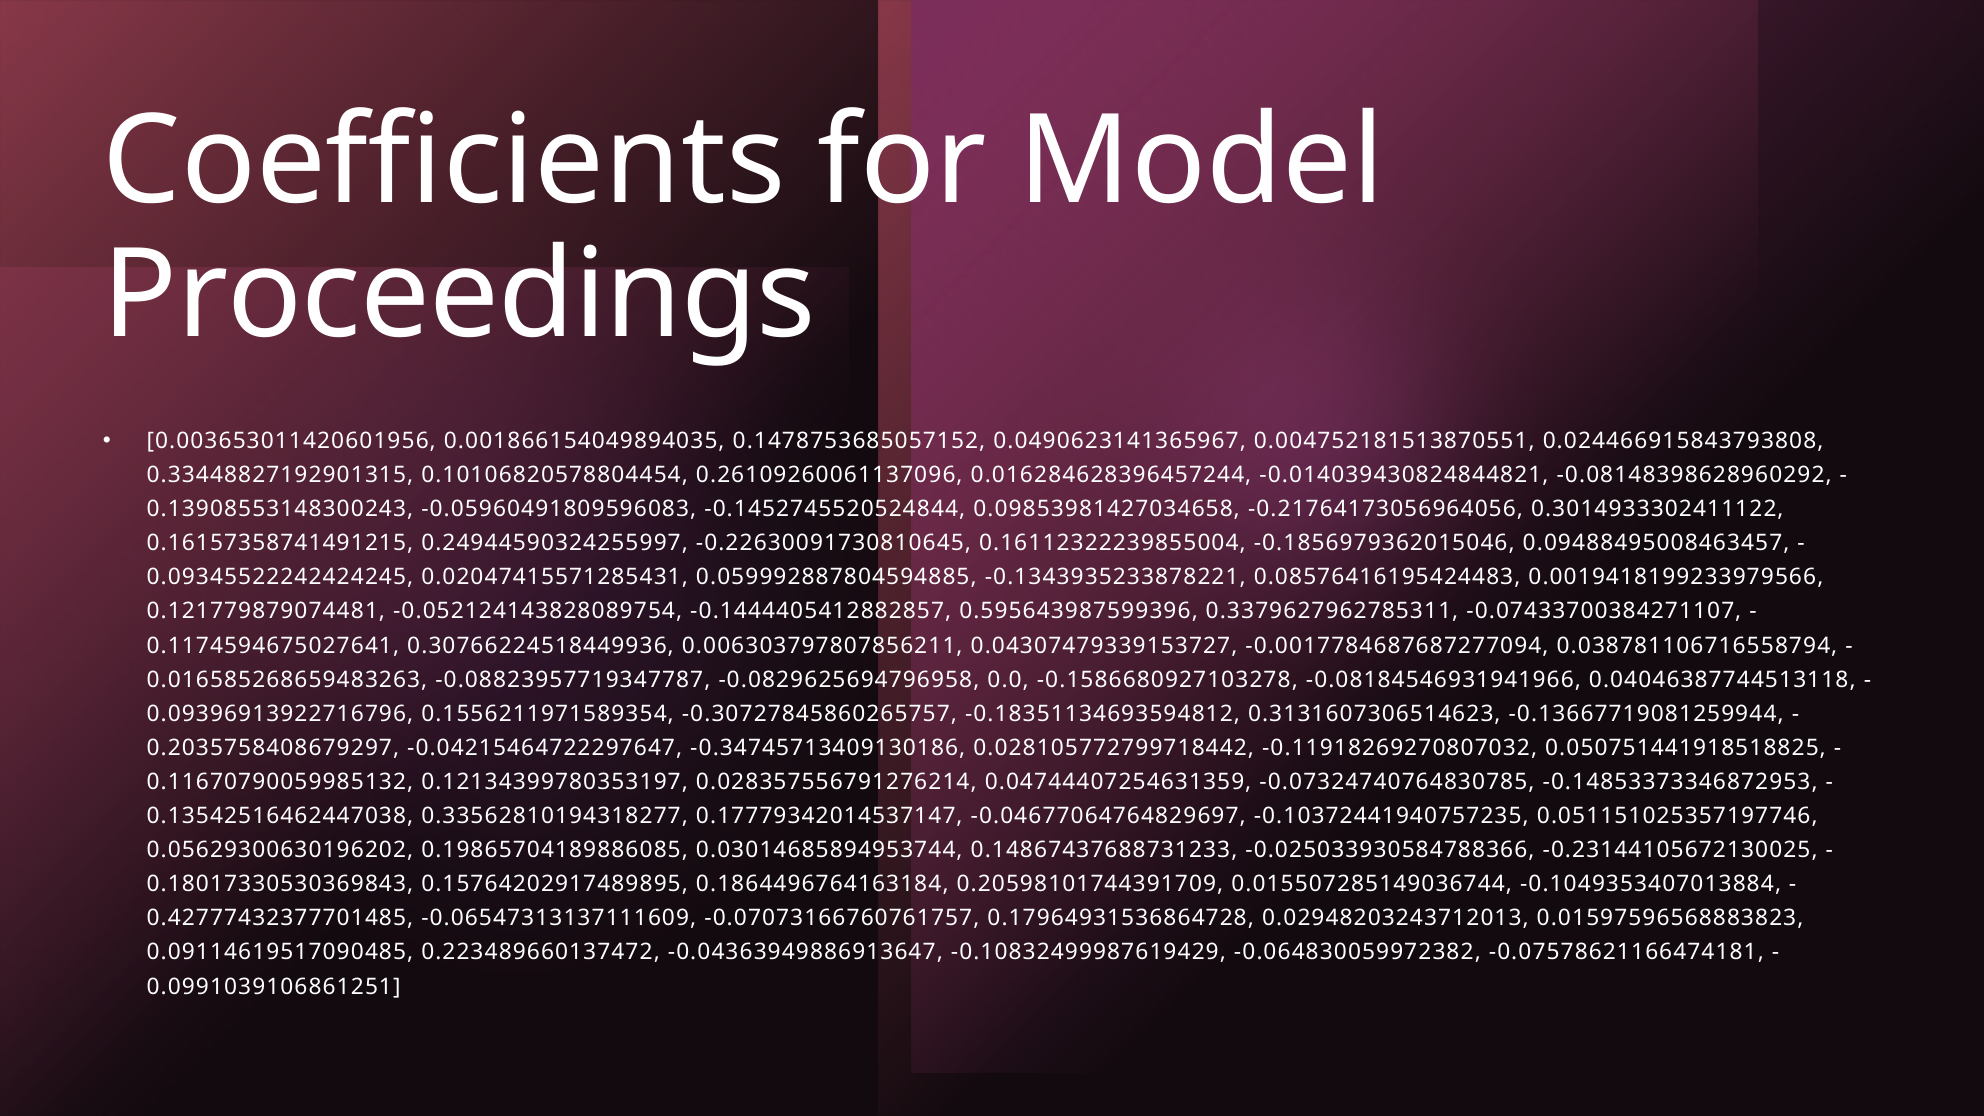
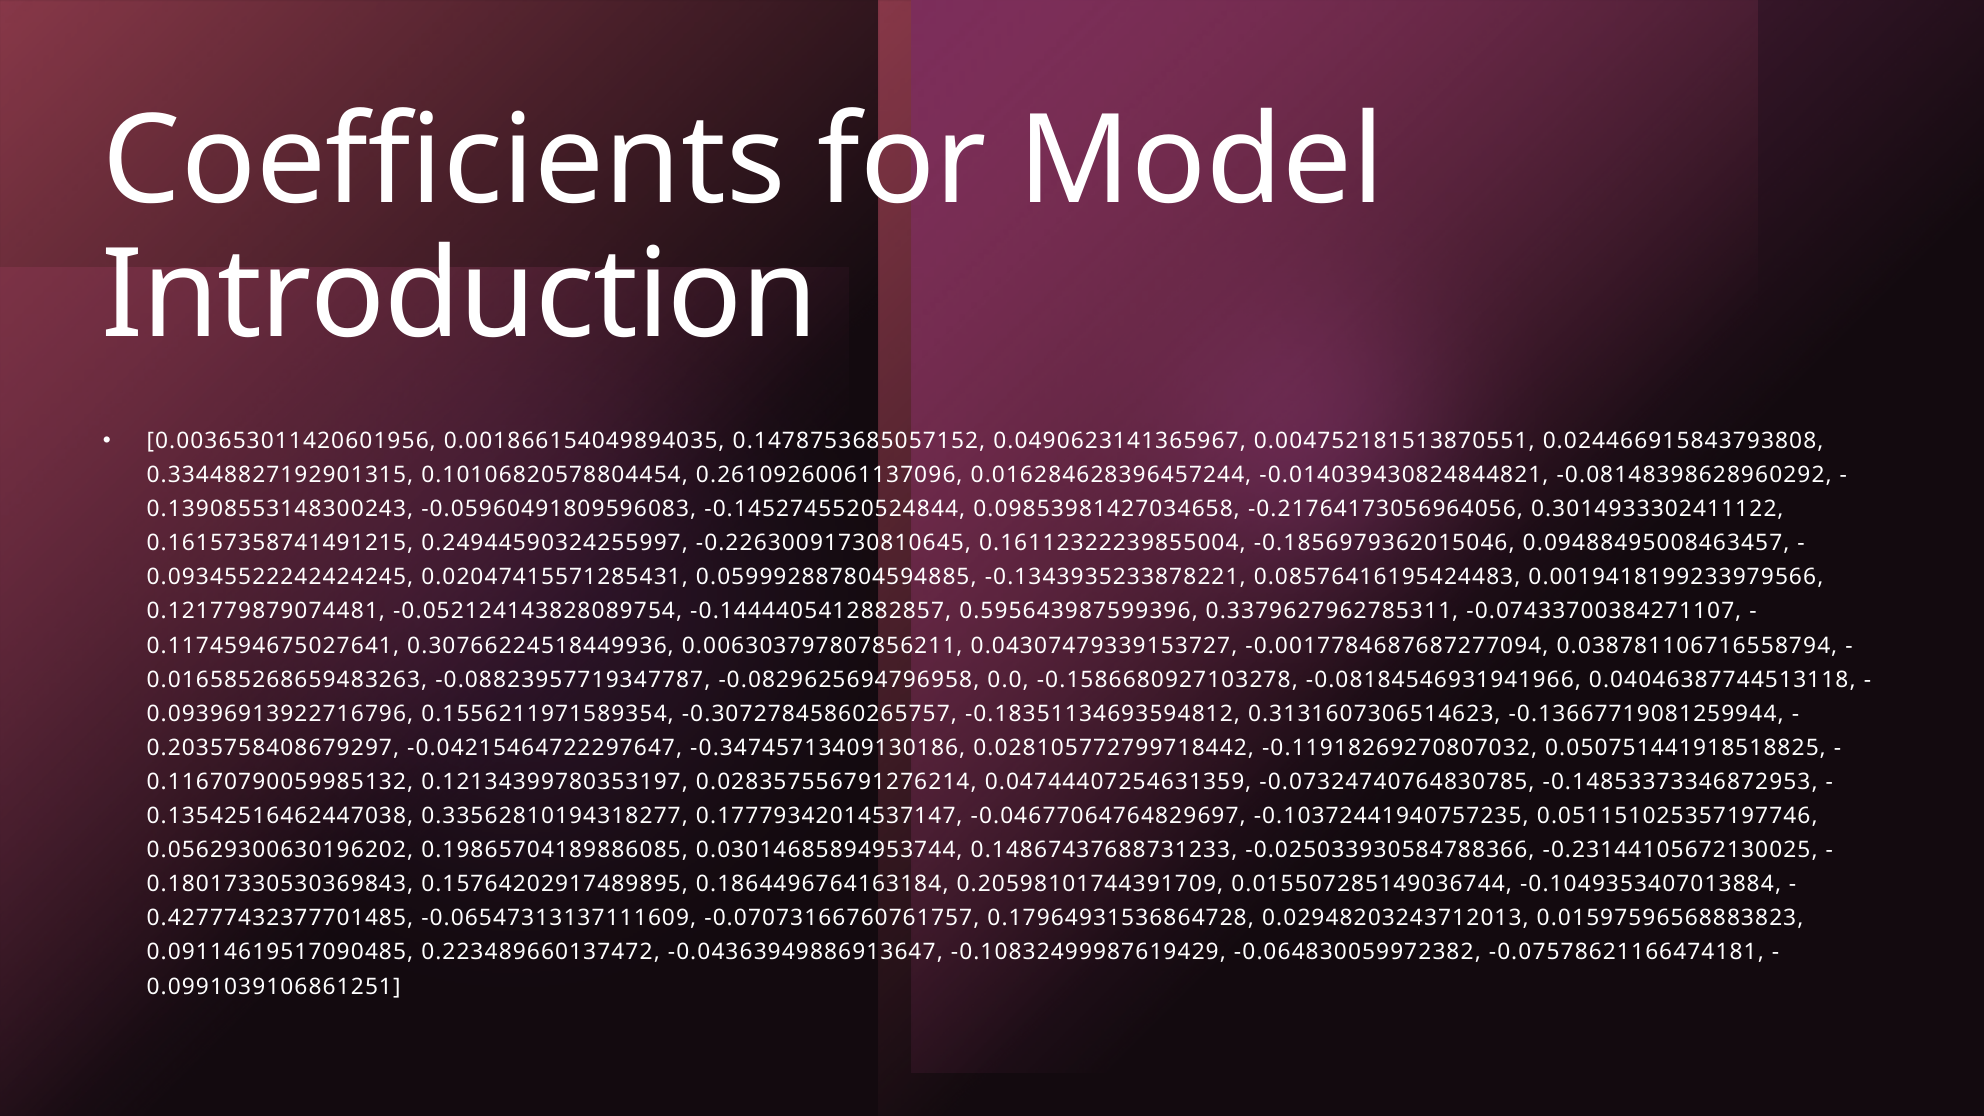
Proceedings: Proceedings -> Introduction
